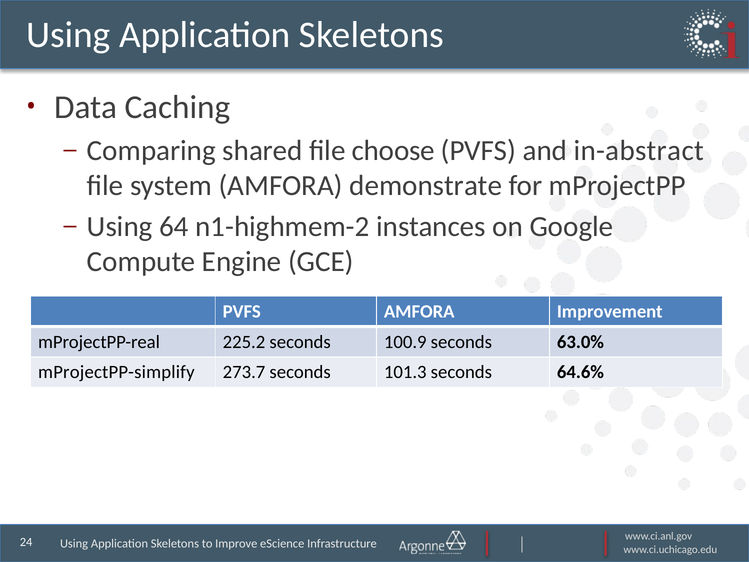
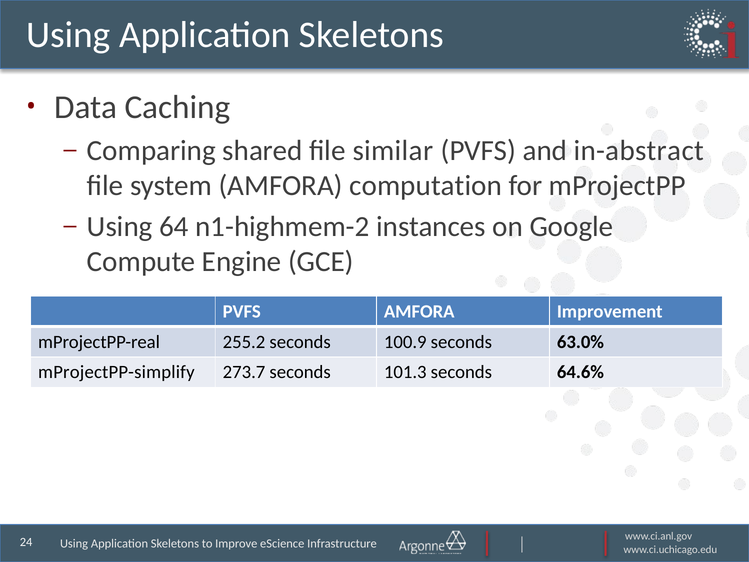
choose: choose -> similar
demonstrate: demonstrate -> computation
225.2: 225.2 -> 255.2
